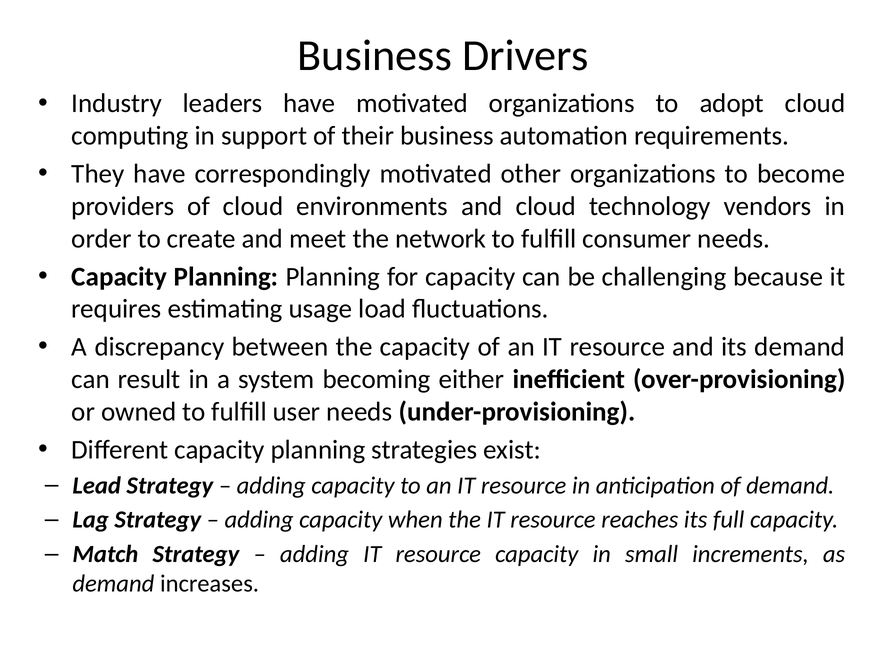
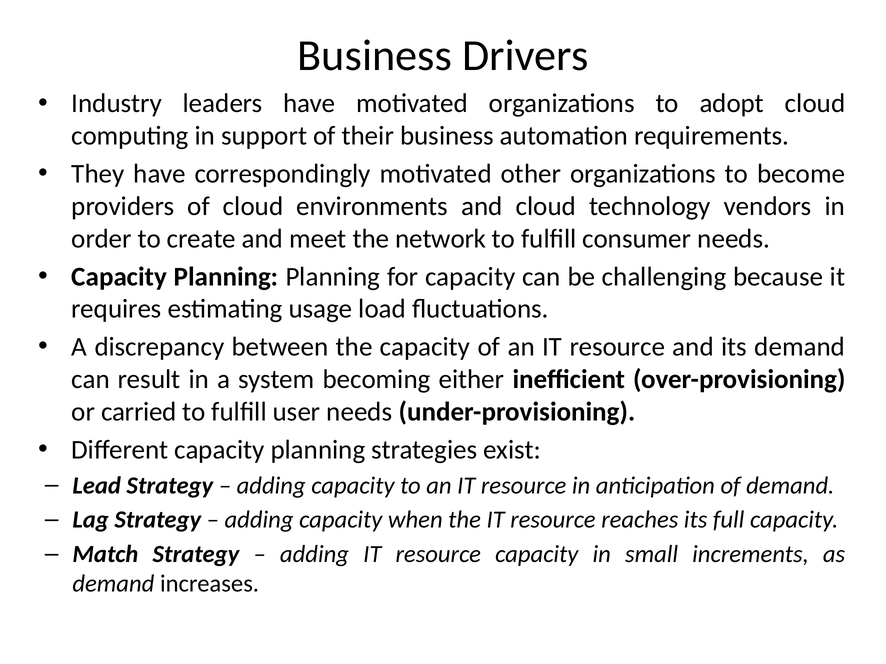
owned: owned -> carried
